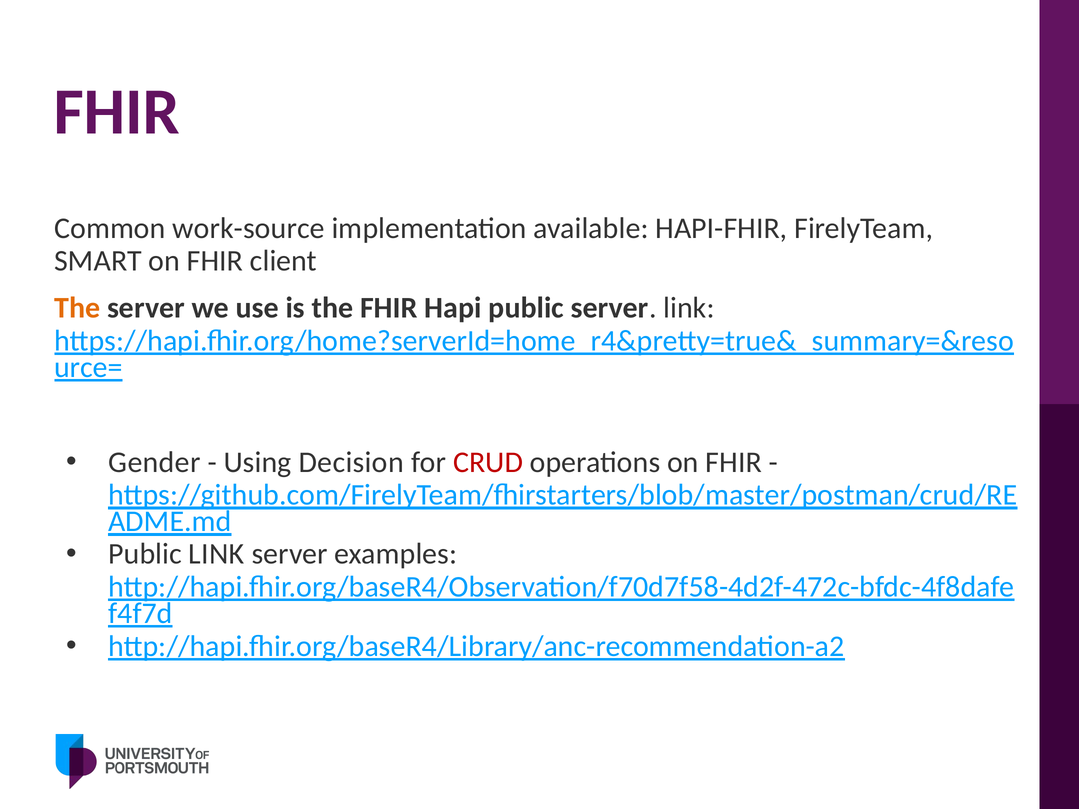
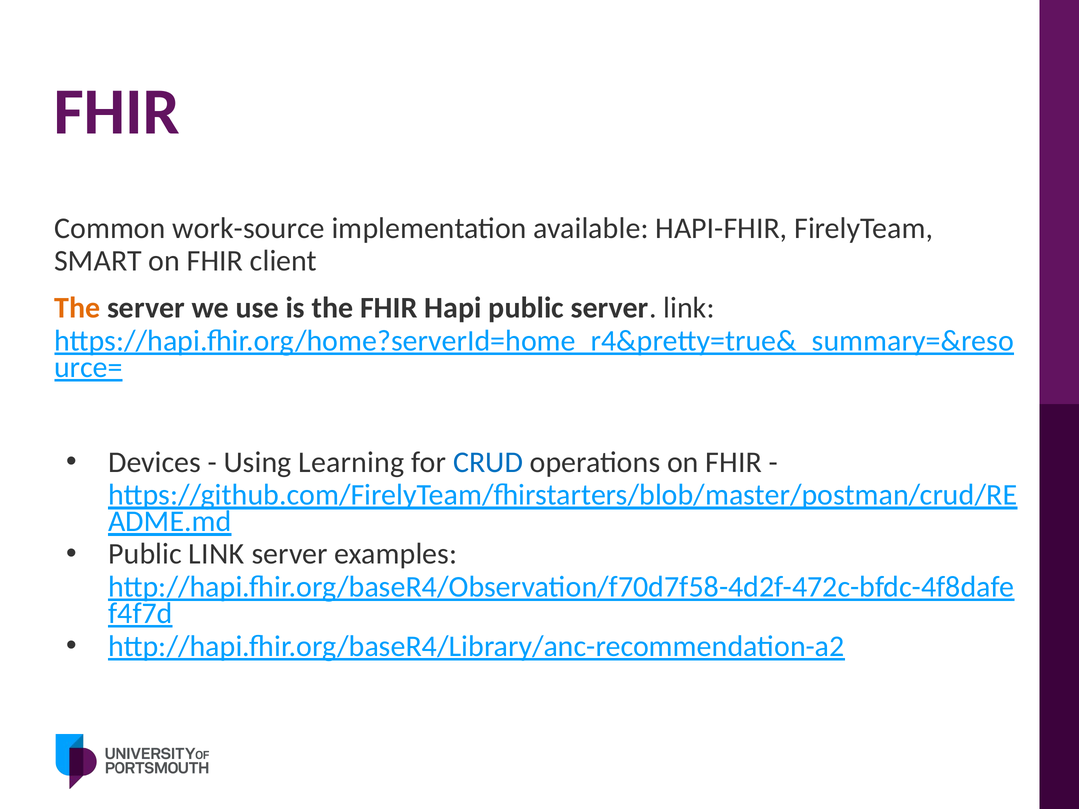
Gender: Gender -> Devices
Decision: Decision -> Learning
CRUD colour: red -> blue
